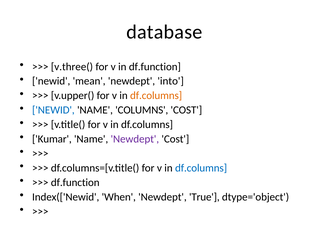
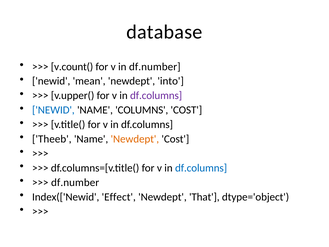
v.three(: v.three( -> v.count(
in df.function: df.function -> df.number
df.columns at (156, 96) colour: orange -> purple
Kumar: Kumar -> Theeb
Newdept at (135, 139) colour: purple -> orange
df.function at (75, 182): df.function -> df.number
When: When -> Effect
True: True -> That
